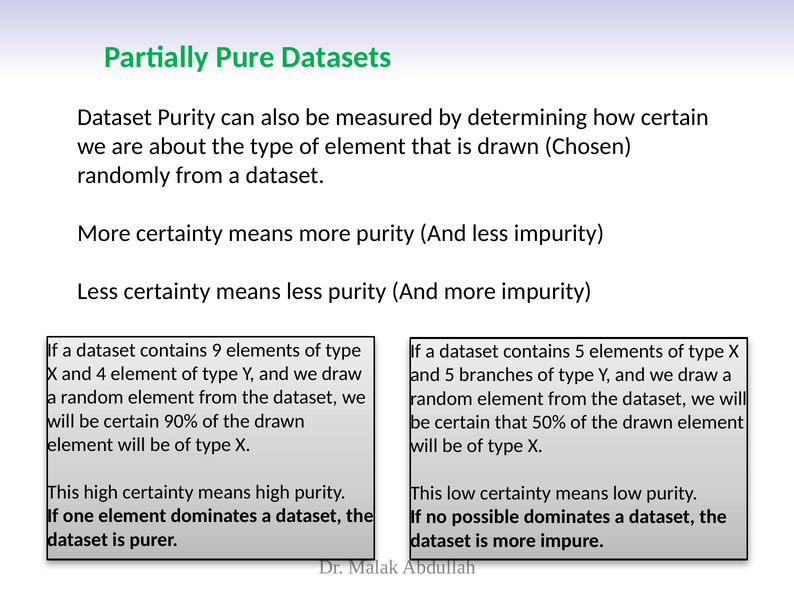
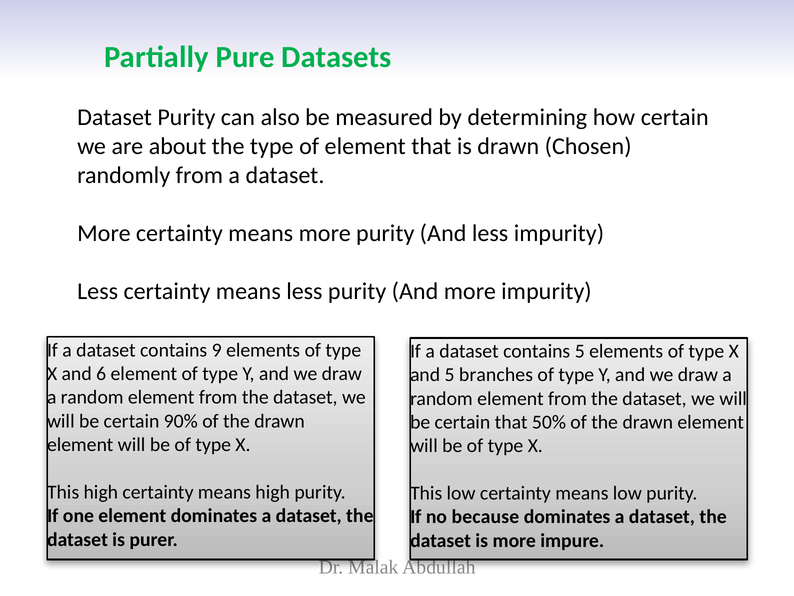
4: 4 -> 6
possible: possible -> because
